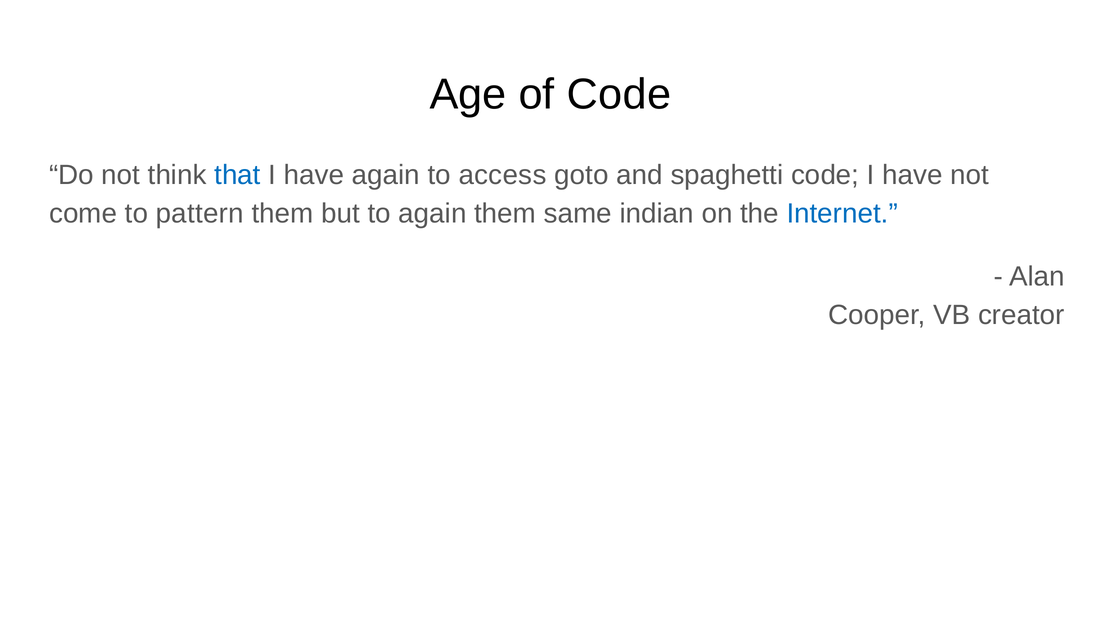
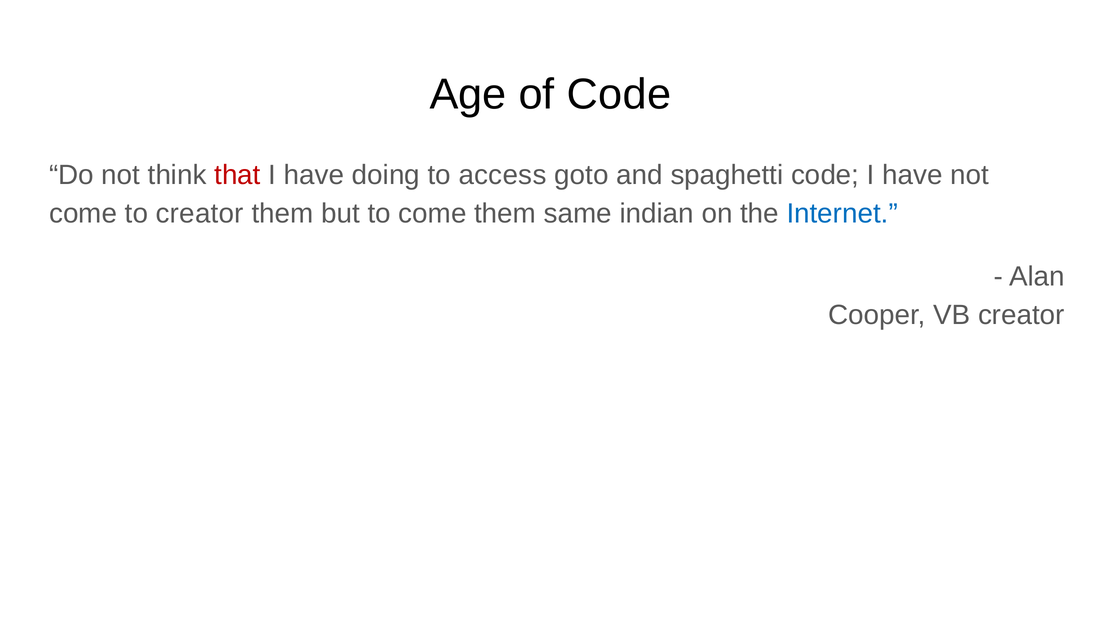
that colour: blue -> red
have again: again -> doing
to pattern: pattern -> creator
to again: again -> come
